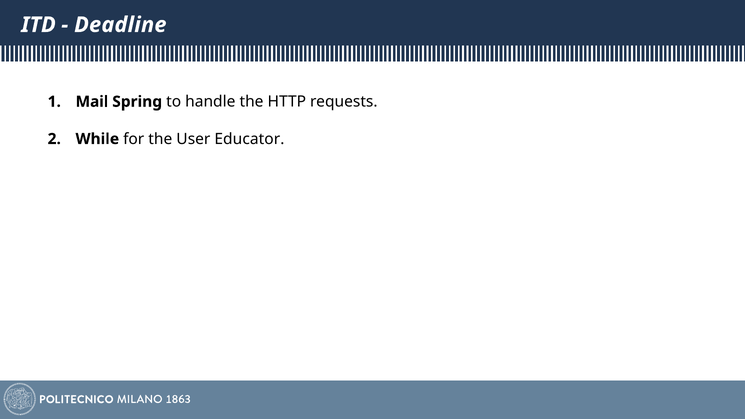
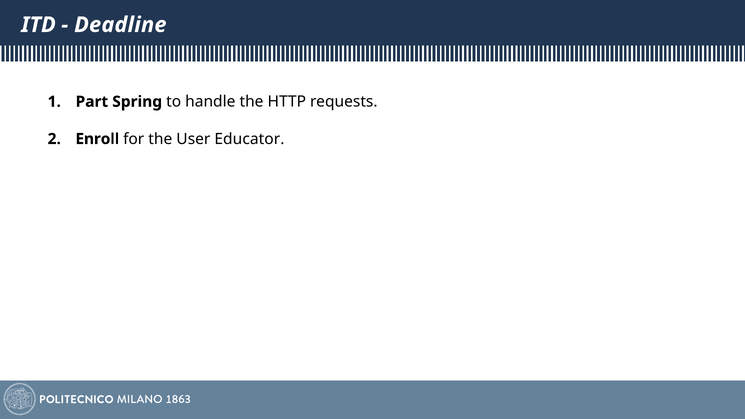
Mail: Mail -> Part
While: While -> Enroll
